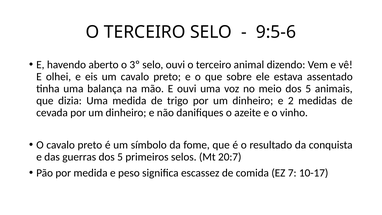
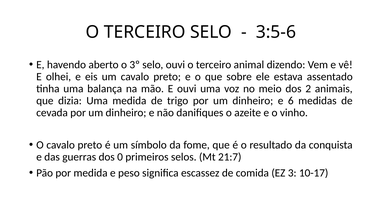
9:5-6: 9:5-6 -> 3:5-6
meio dos 5: 5 -> 2
2: 2 -> 6
guerras dos 5: 5 -> 0
20:7: 20:7 -> 21:7
7: 7 -> 3
